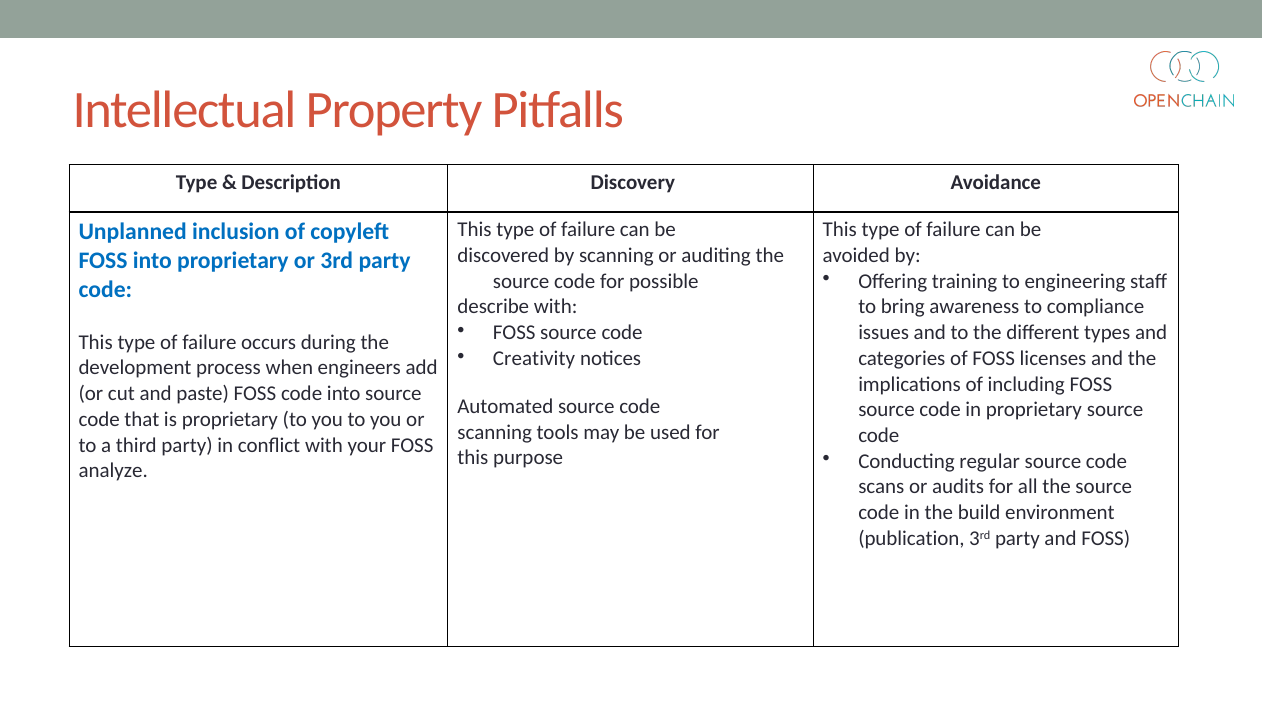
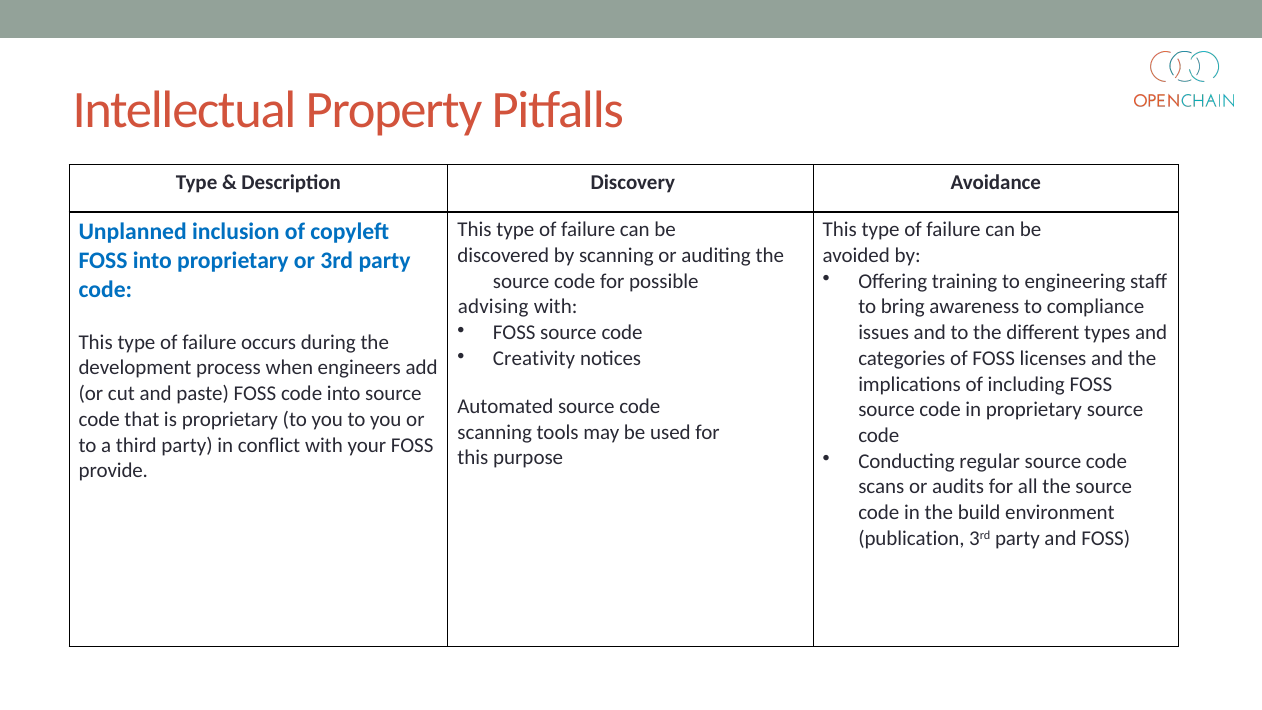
describe: describe -> advising
analyze: analyze -> provide
